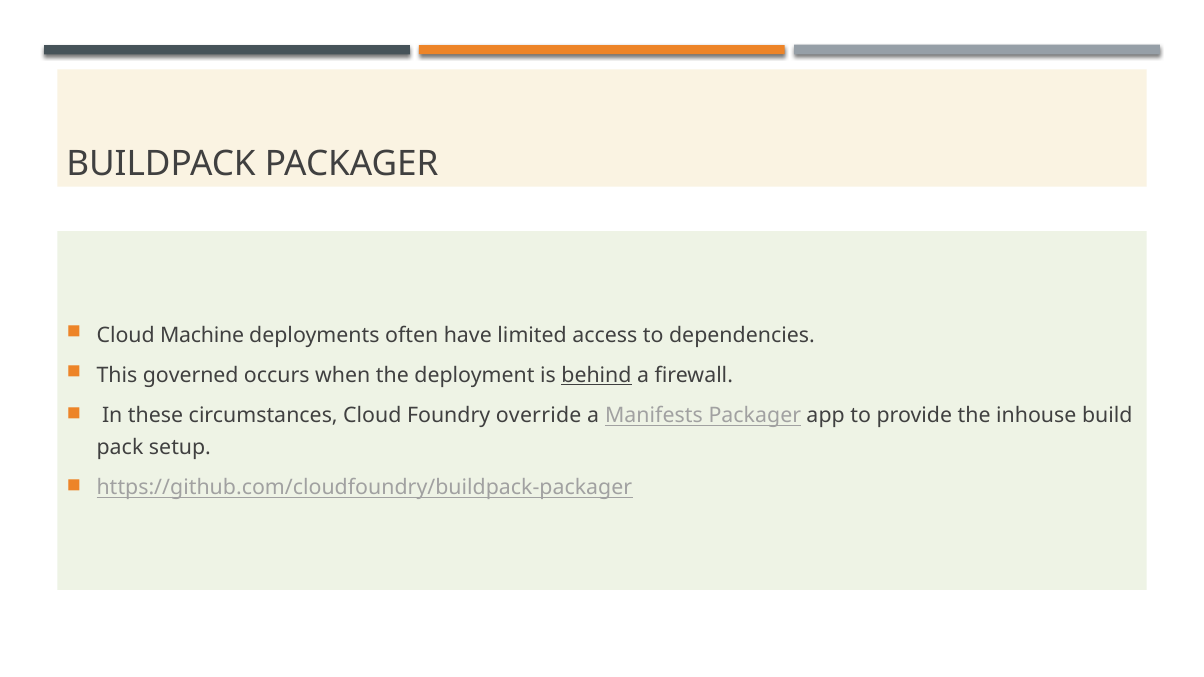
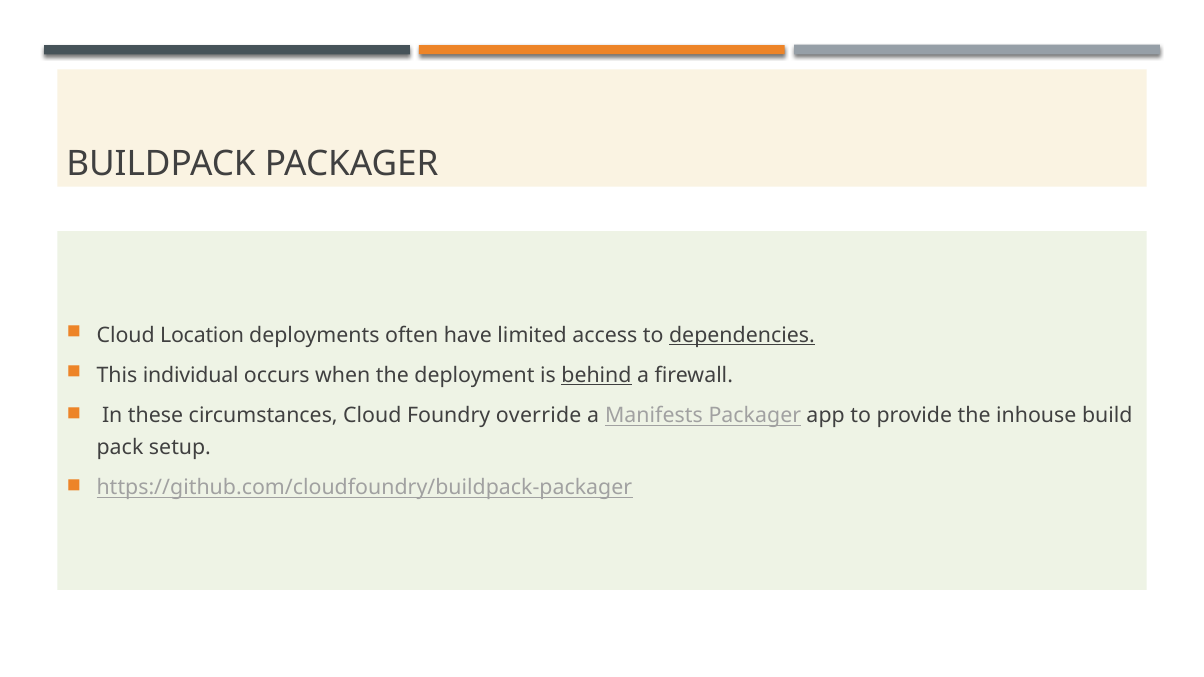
Machine: Machine -> Location
dependencies underline: none -> present
governed: governed -> individual
